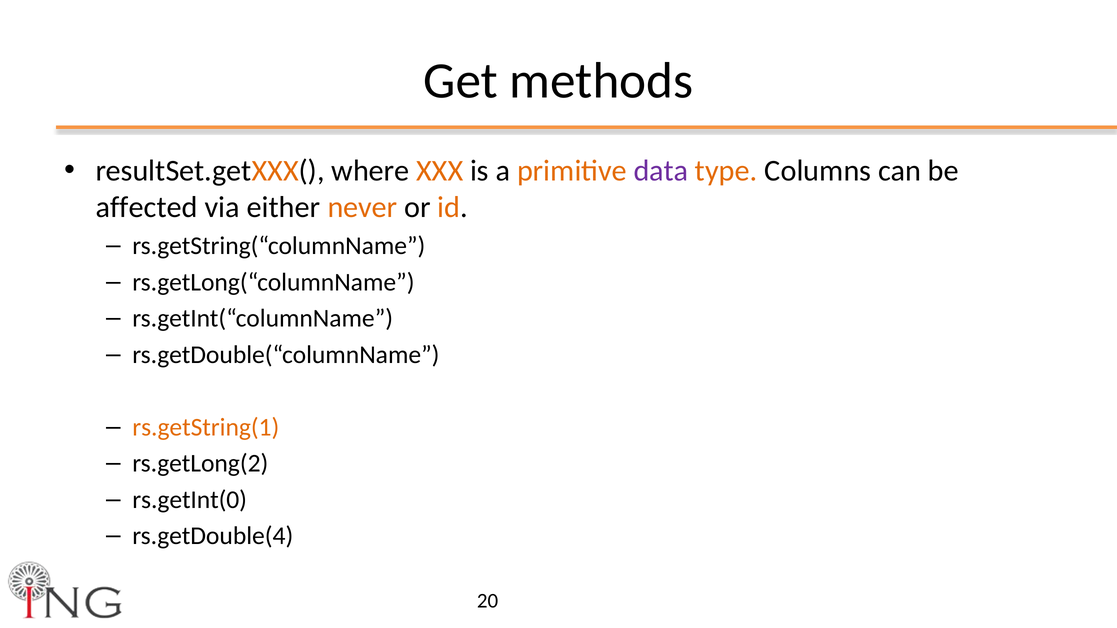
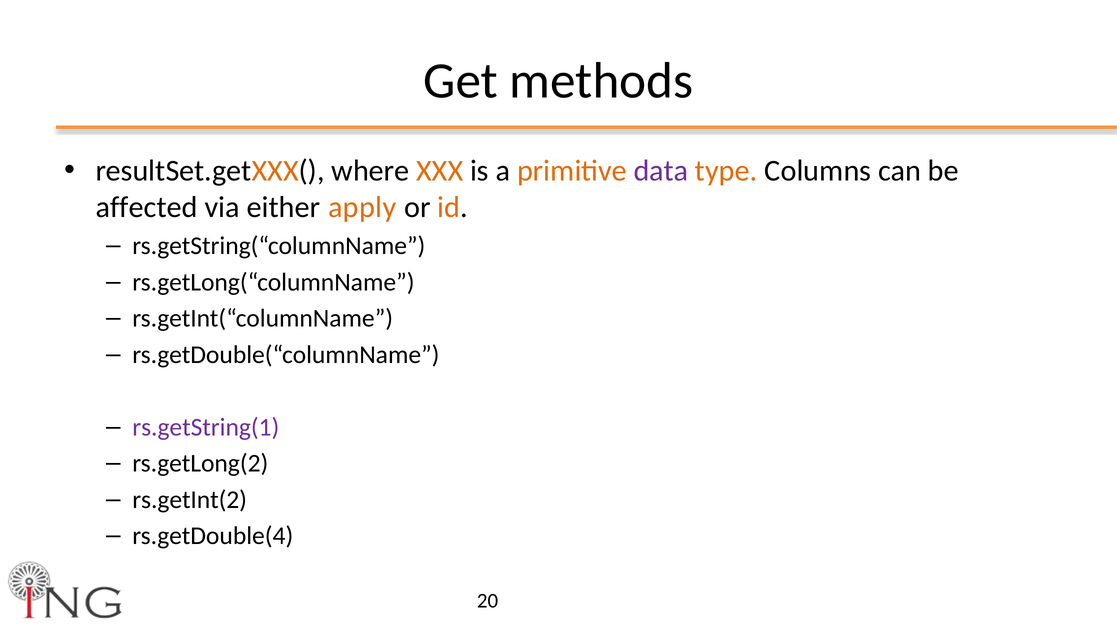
never: never -> apply
rs.getString(1 colour: orange -> purple
rs.getInt(0: rs.getInt(0 -> rs.getInt(2
